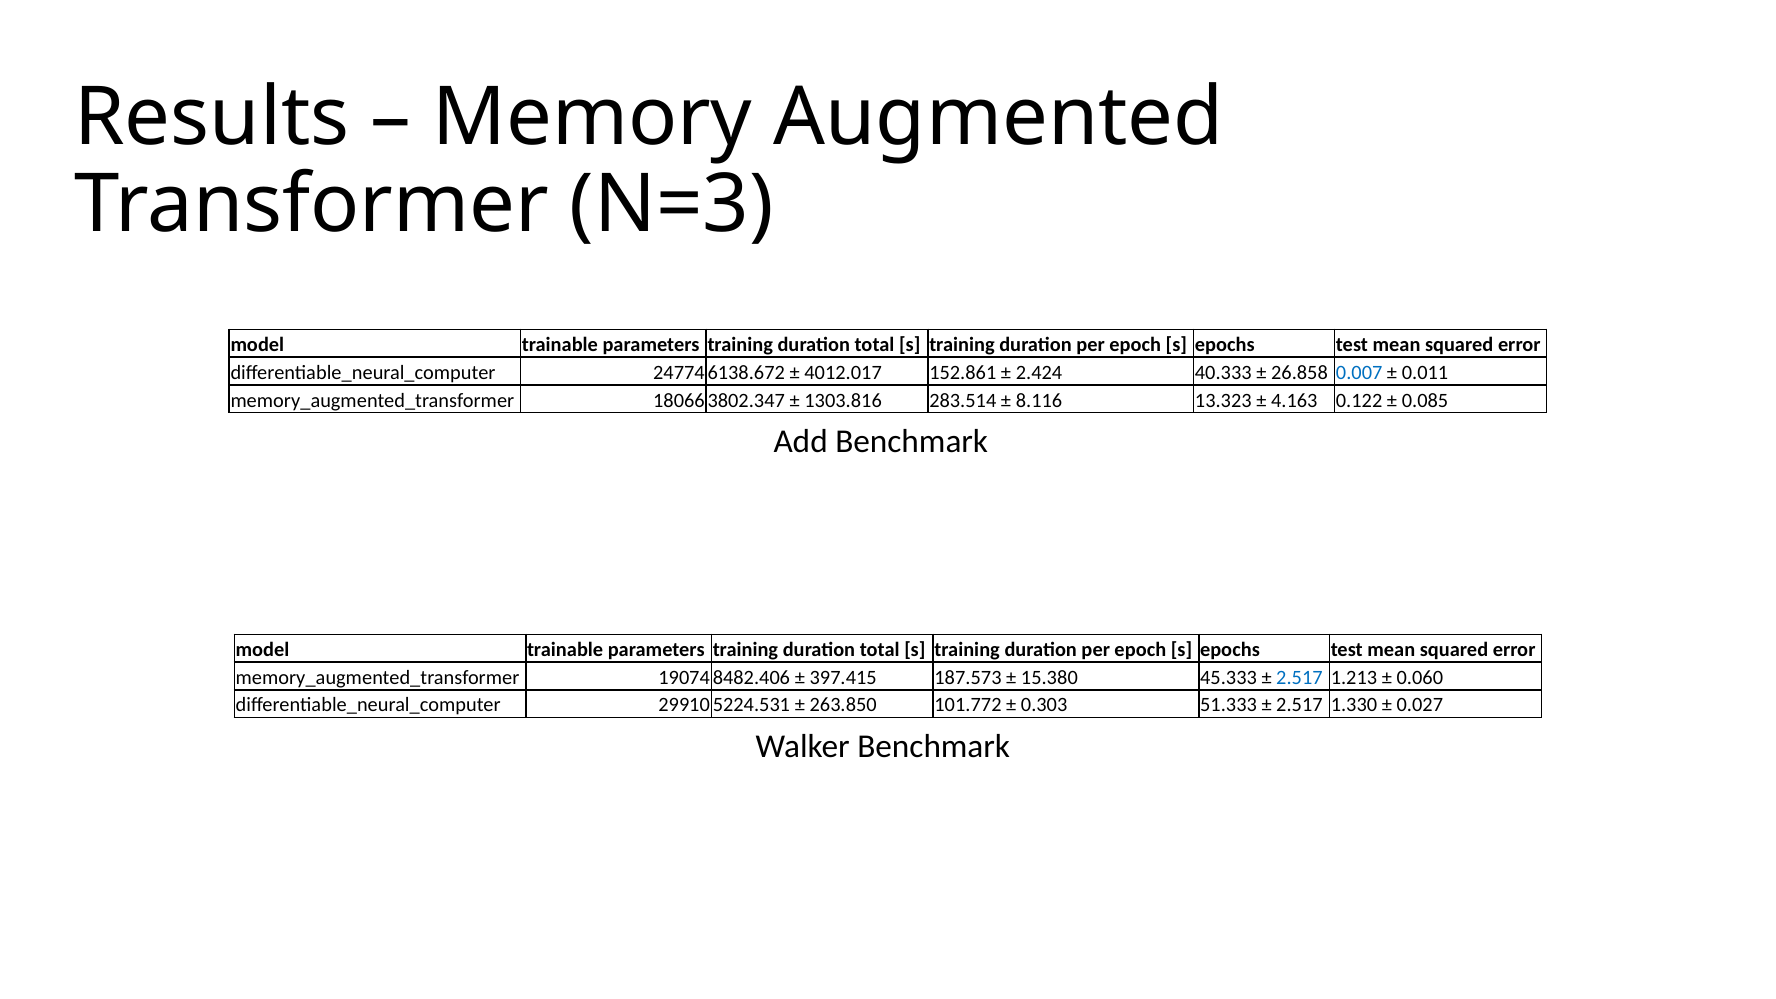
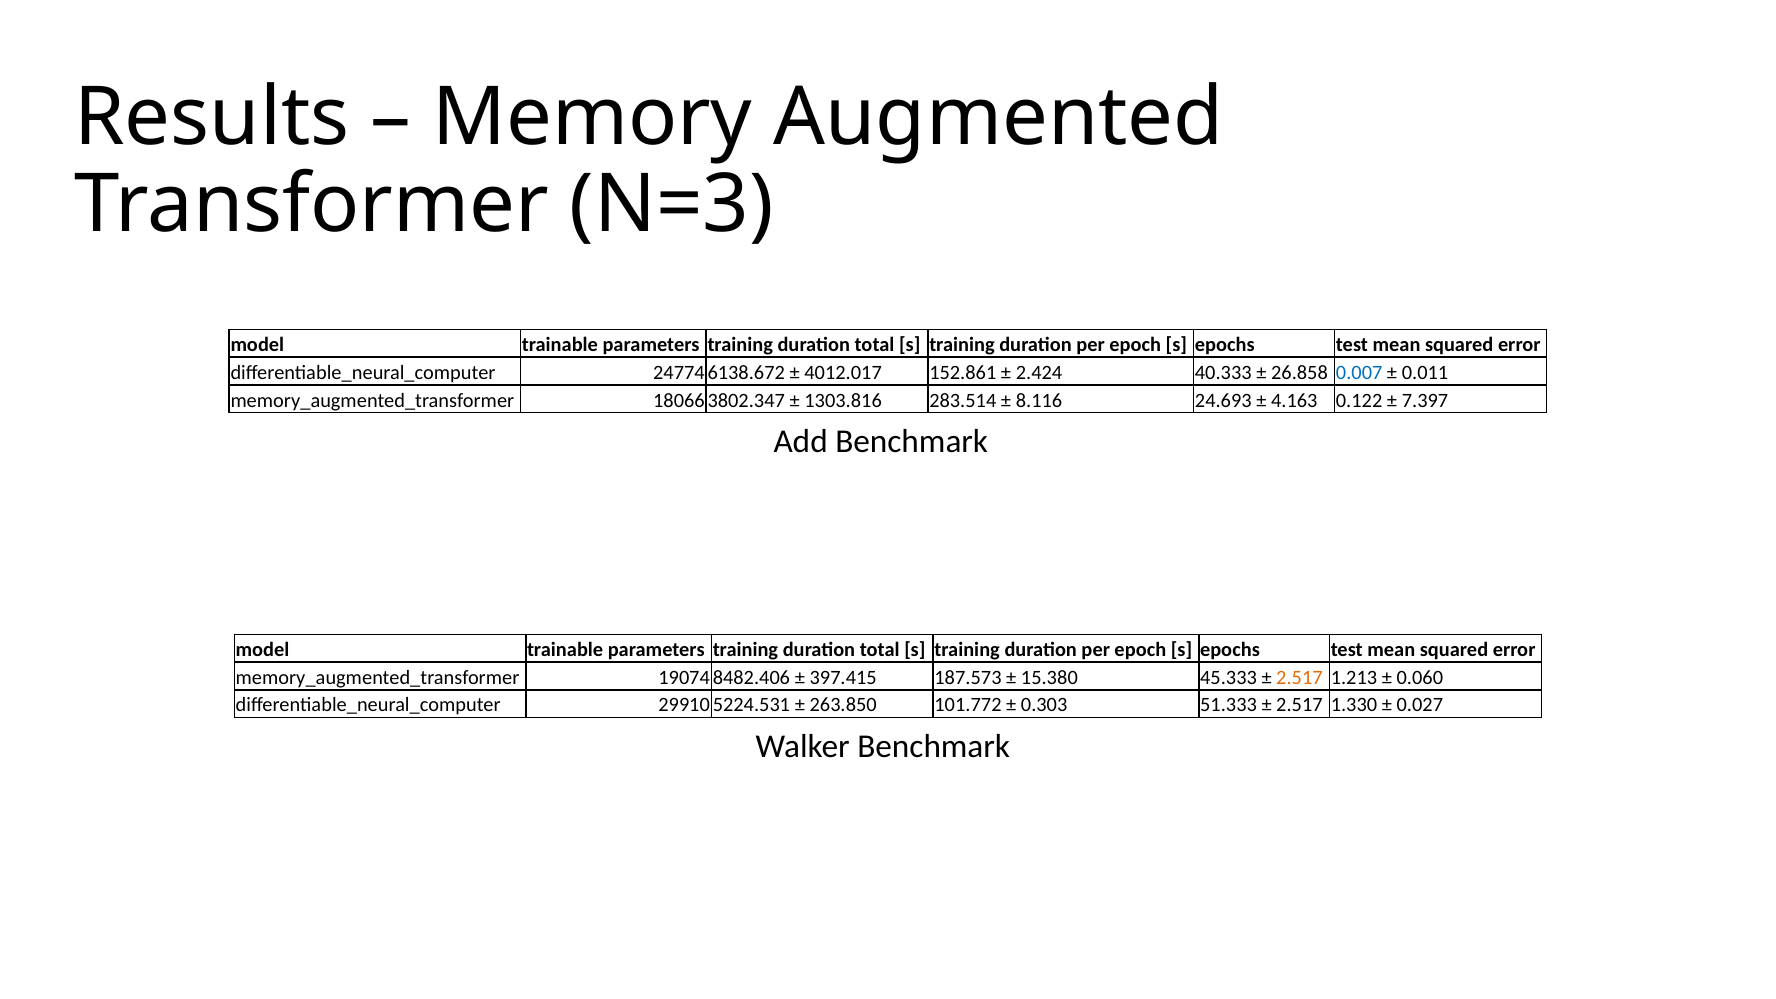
13.323: 13.323 -> 24.693
0.085: 0.085 -> 7.397
2.517 at (1299, 678) colour: blue -> orange
